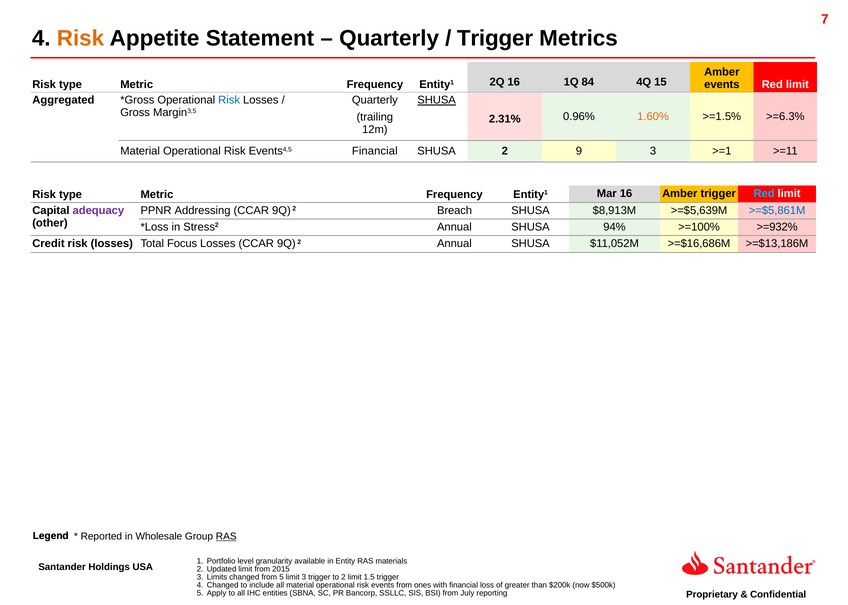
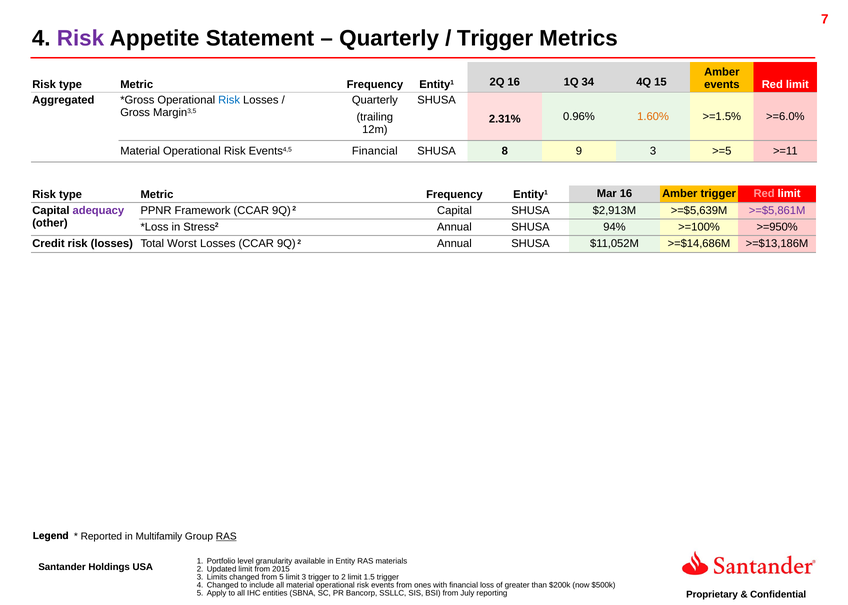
Risk at (81, 38) colour: orange -> purple
84: 84 -> 34
SHUSA at (437, 100) underline: present -> none
>=6.3%: >=6.3% -> >=6.0%
SHUSA 2: 2 -> 8
>=1: >=1 -> >=5
Red at (764, 194) colour: light blue -> pink
Addressing: Addressing -> Framework
2 Breach: Breach -> Capital
$8,913M: $8,913M -> $2,913M
>=$5,861M colour: blue -> purple
>=932%: >=932% -> >=950%
Focus: Focus -> Worst
>=$16,686M: >=$16,686M -> >=$14,686M
Wholesale: Wholesale -> Multifamily
